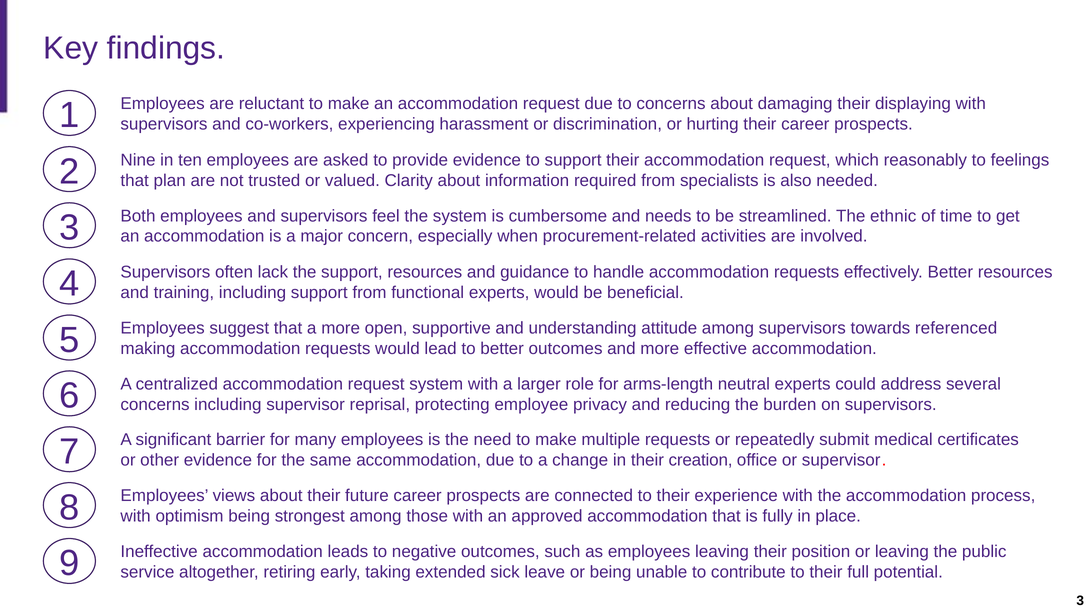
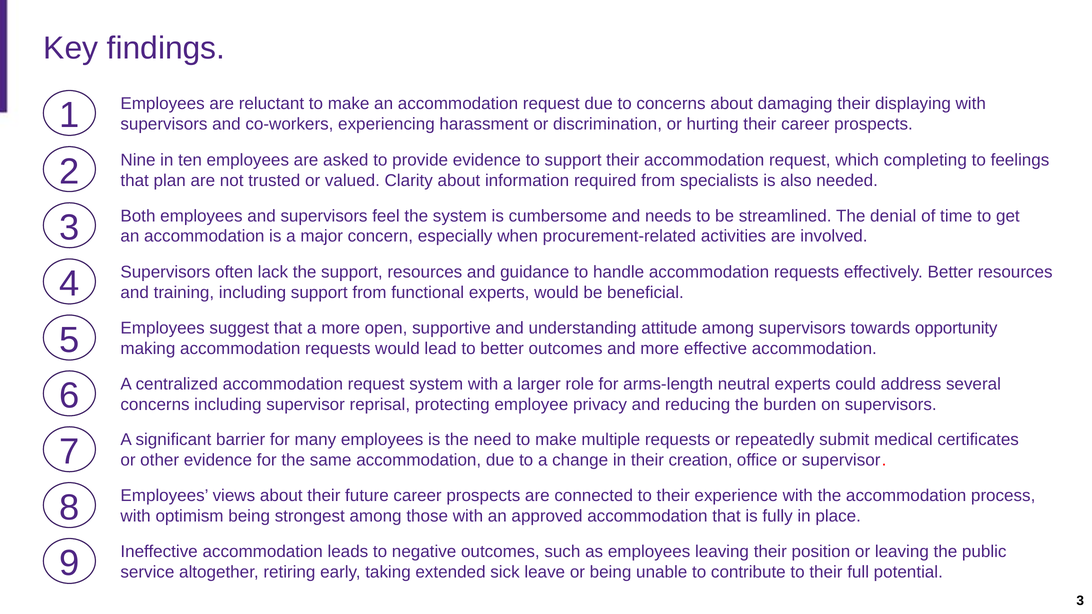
reasonably: reasonably -> completing
ethnic: ethnic -> denial
referenced: referenced -> opportunity
